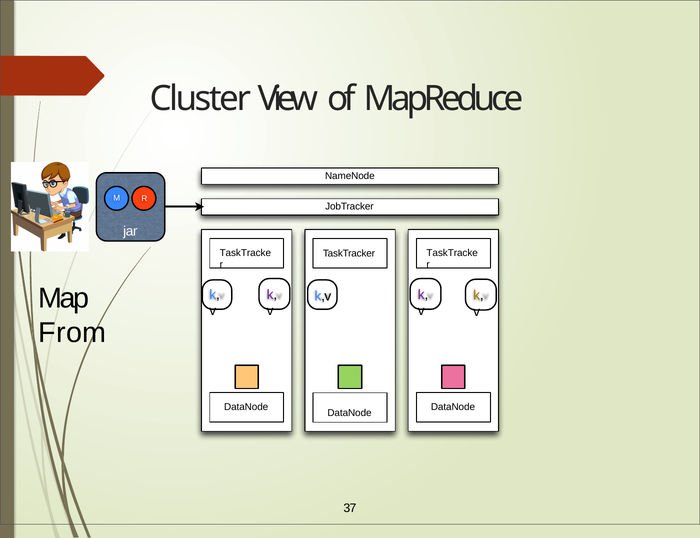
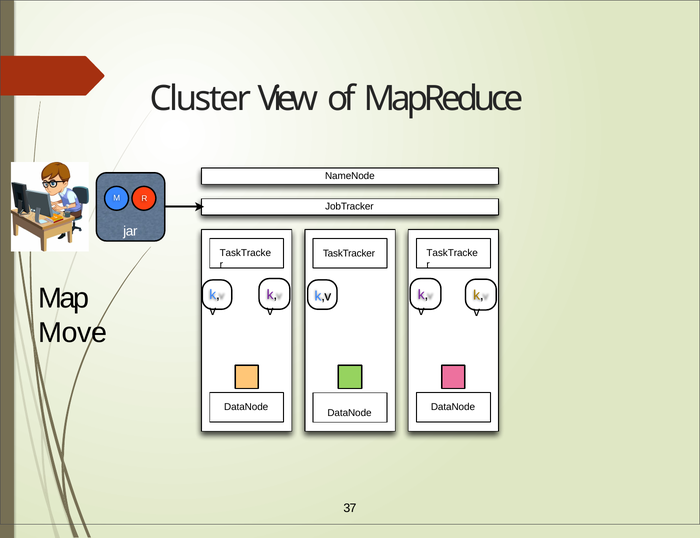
From: From -> Move
